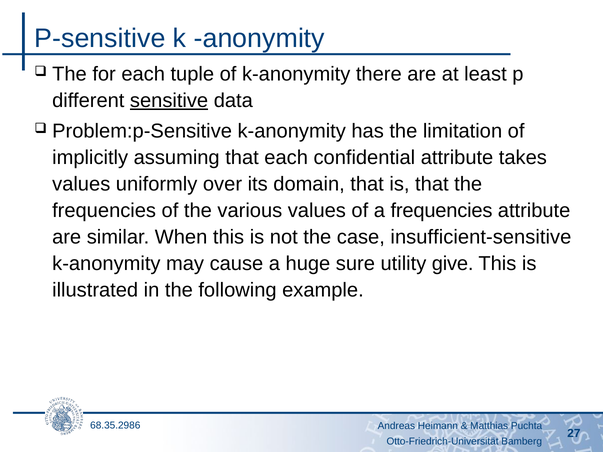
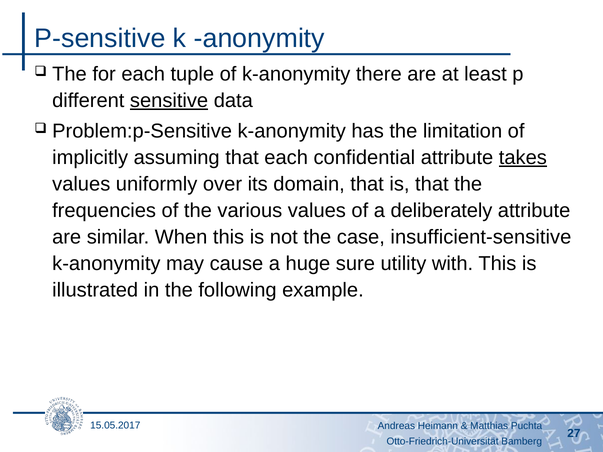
takes underline: none -> present
a frequencies: frequencies -> deliberately
give: give -> with
68.35.2986: 68.35.2986 -> 15.05.2017
